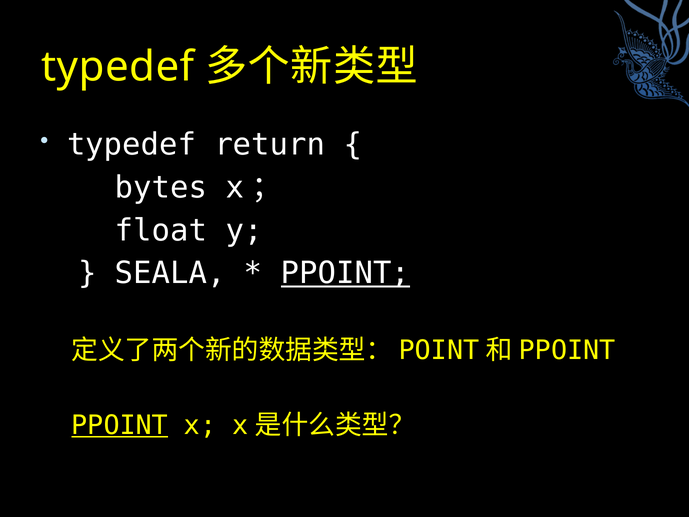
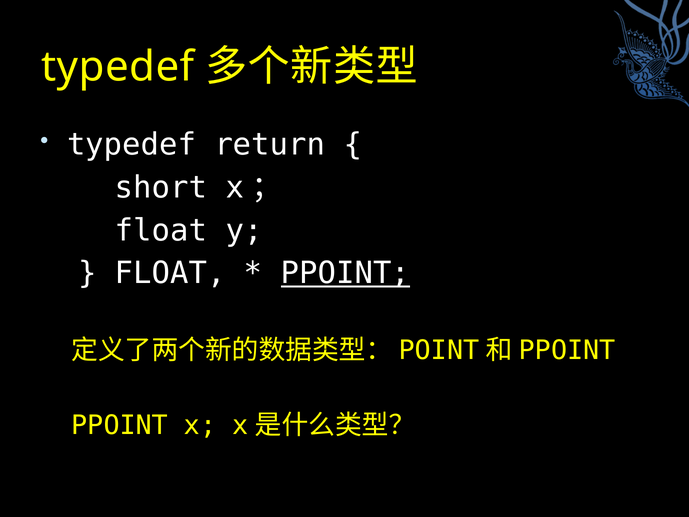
bytes: bytes -> short
SEALA at (170, 273): SEALA -> FLOAT
PPOINT at (120, 425) underline: present -> none
